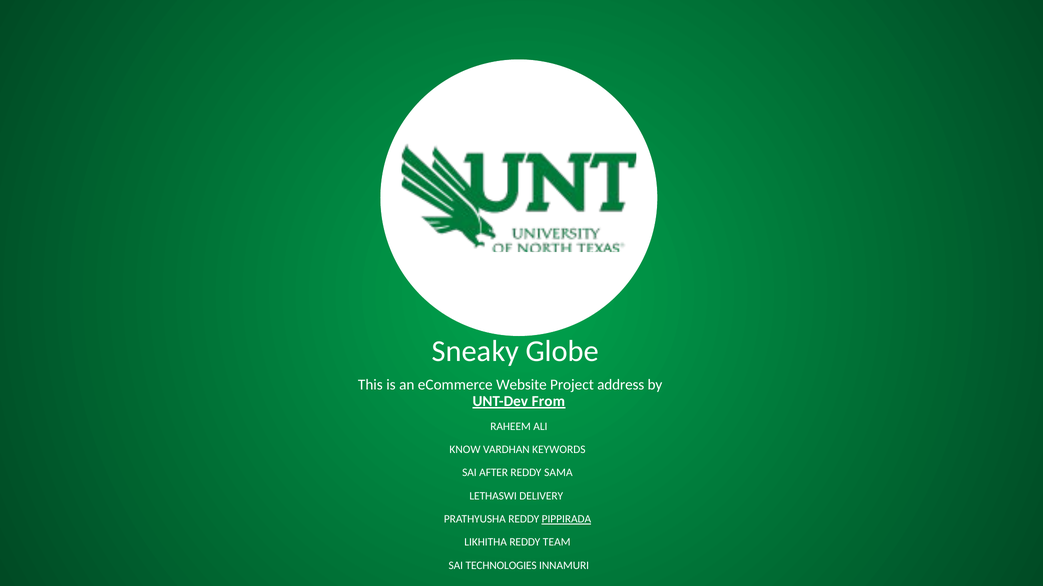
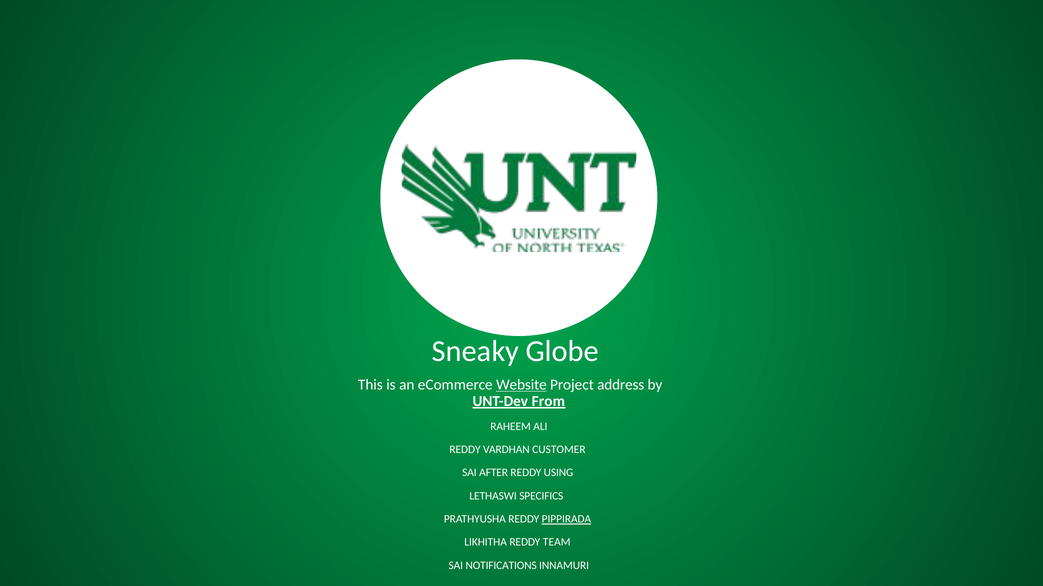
Website underline: none -> present
KNOW at (465, 450): KNOW -> REDDY
KEYWORDS: KEYWORDS -> CUSTOMER
SAMA: SAMA -> USING
DELIVERY: DELIVERY -> SPECIFICS
TECHNOLOGIES: TECHNOLOGIES -> NOTIFICATIONS
